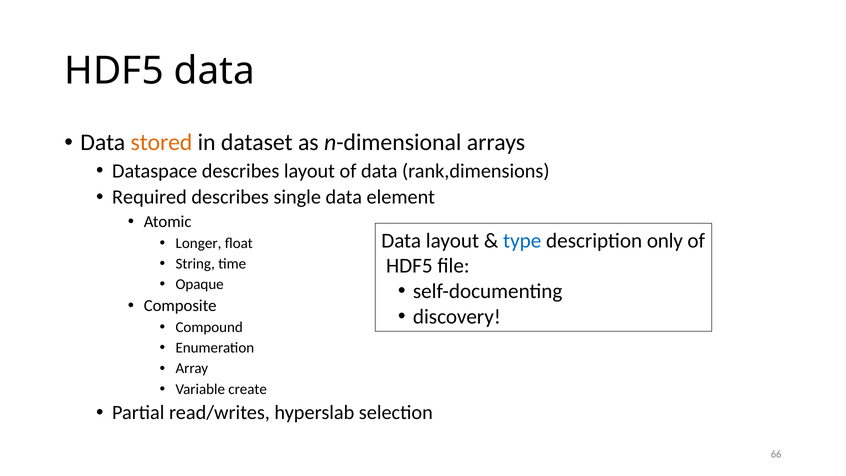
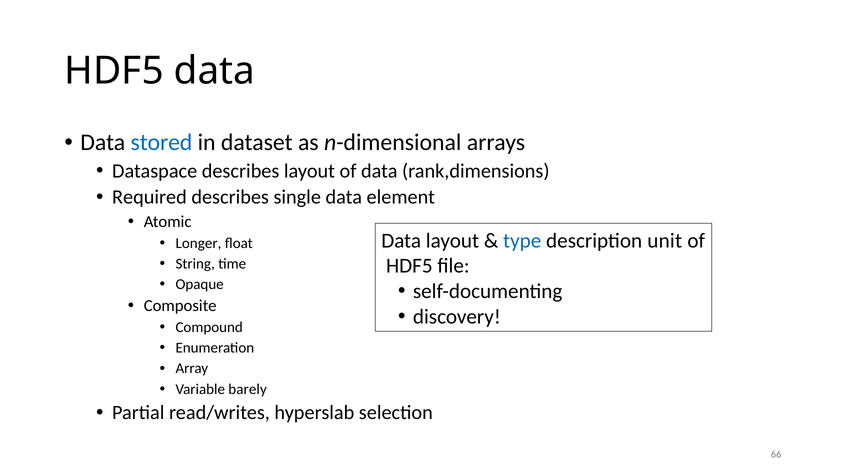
stored colour: orange -> blue
only: only -> unit
create: create -> barely
